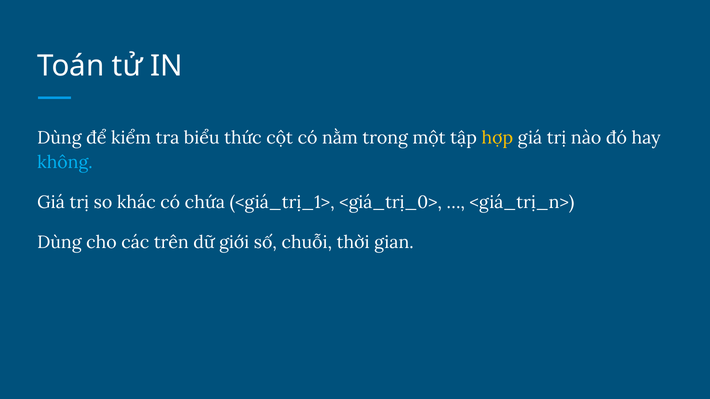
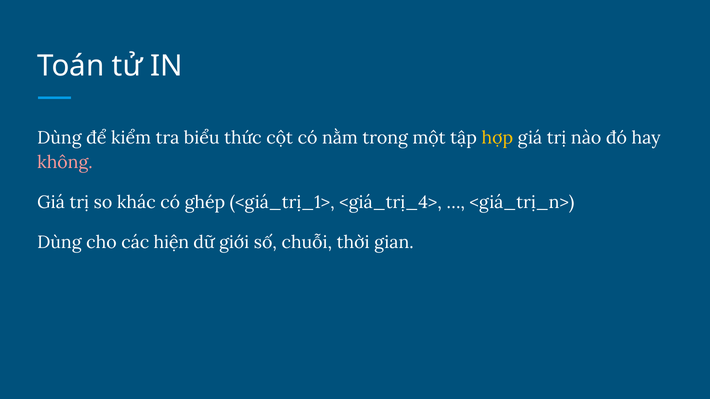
không colour: light blue -> pink
chứa: chứa -> ghép
<giá_trị_0>: <giá_trị_0> -> <giá_trị_4>
trên: trên -> hiện
